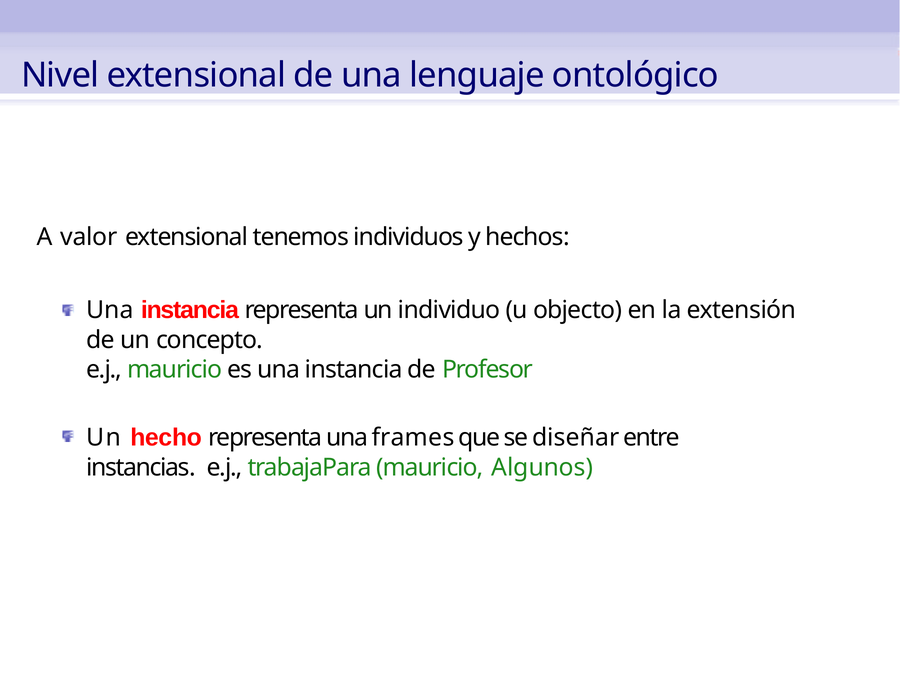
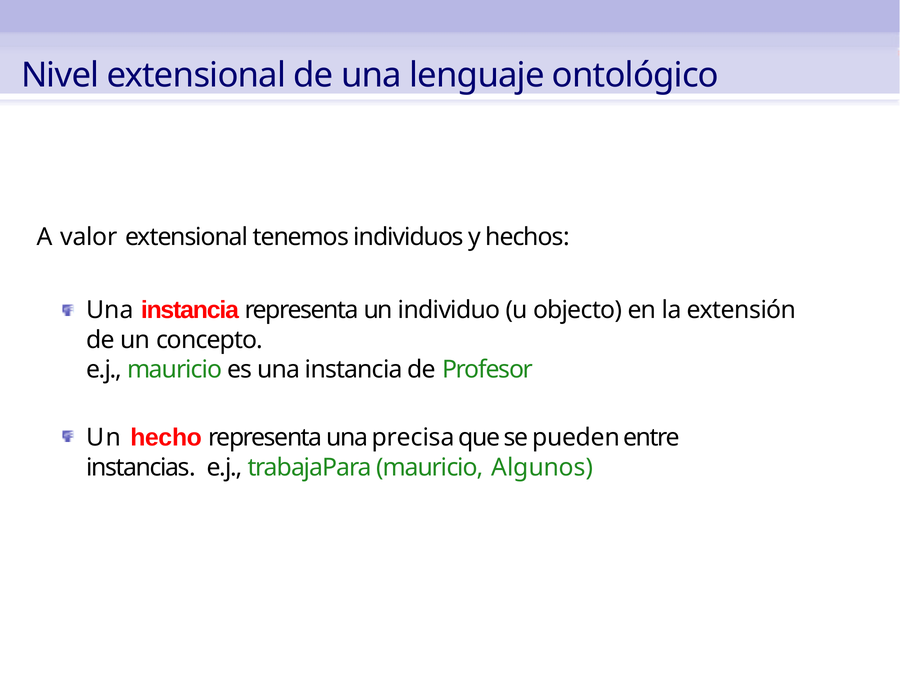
frames: frames -> precisa
diseñar: diseñar -> pueden
